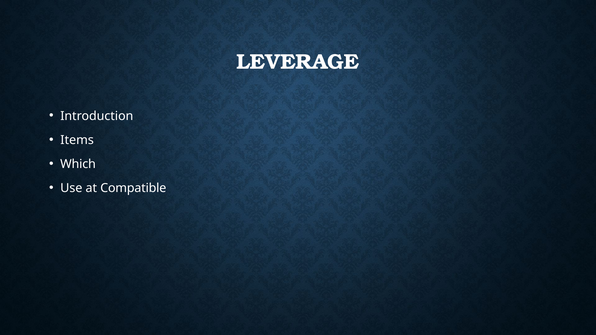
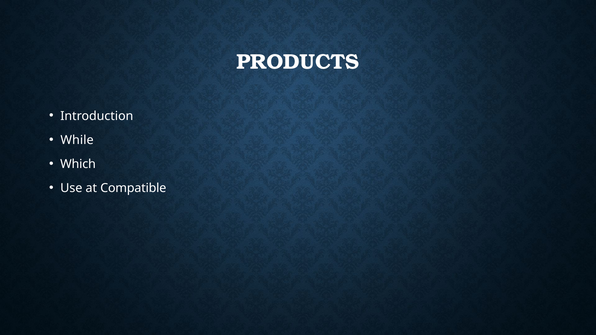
LEVERAGE: LEVERAGE -> PRODUCTS
Items: Items -> While
